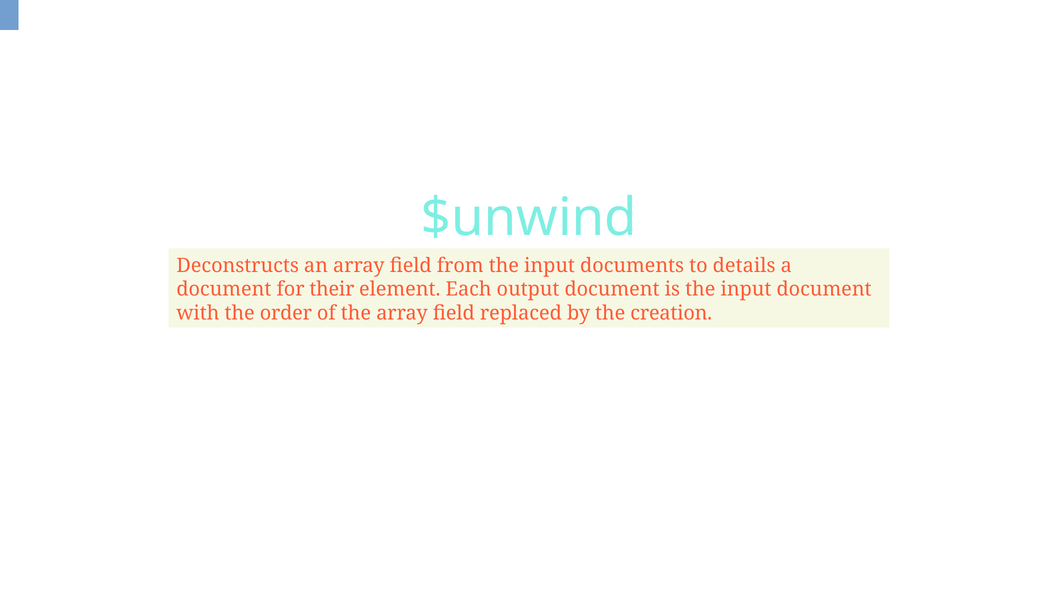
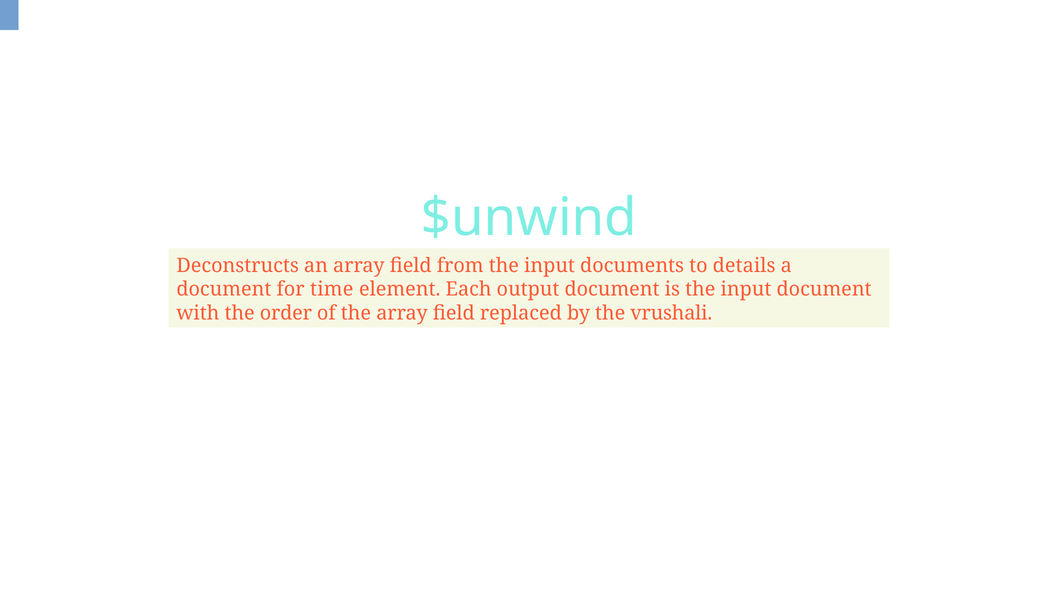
their: their -> time
creation: creation -> vrushali
